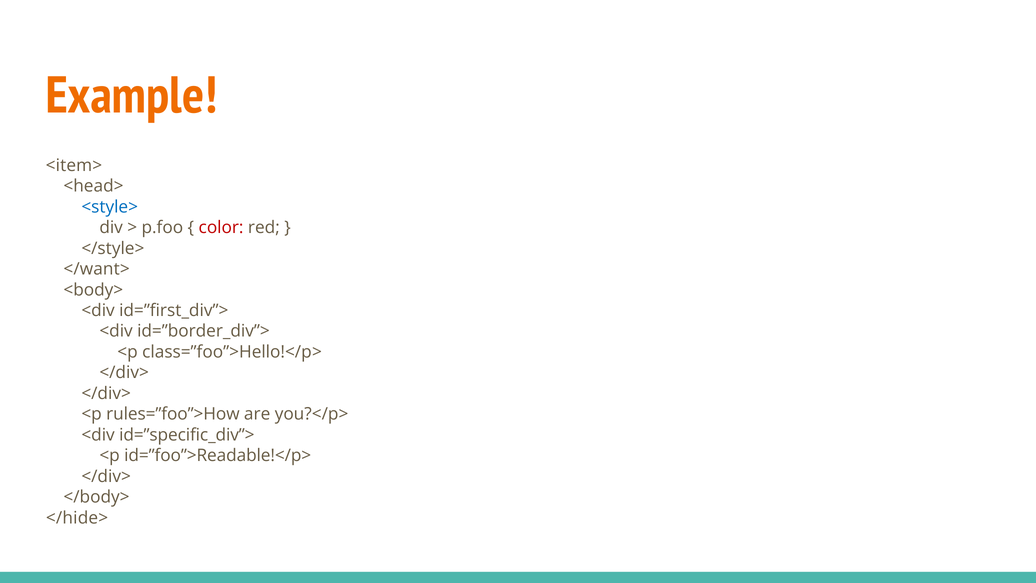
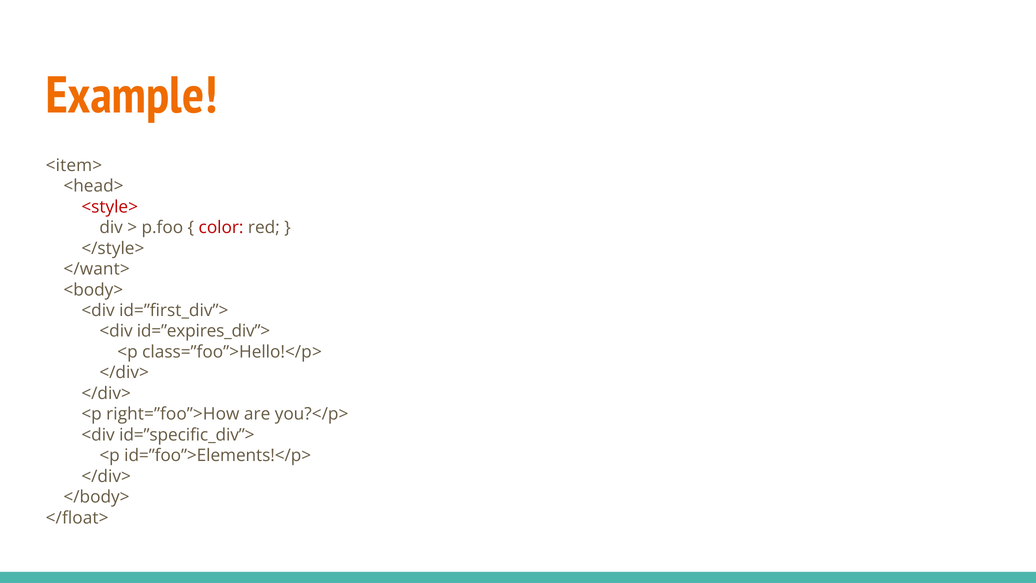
<style> colour: blue -> red
id=”border_div”>: id=”border_div”> -> id=”expires_div”>
rules=”foo”>How: rules=”foo”>How -> right=”foo”>How
id=”foo”>Readable!</p>: id=”foo”>Readable!</p> -> id=”foo”>Elements!</p>
</hide>: </hide> -> </float>
